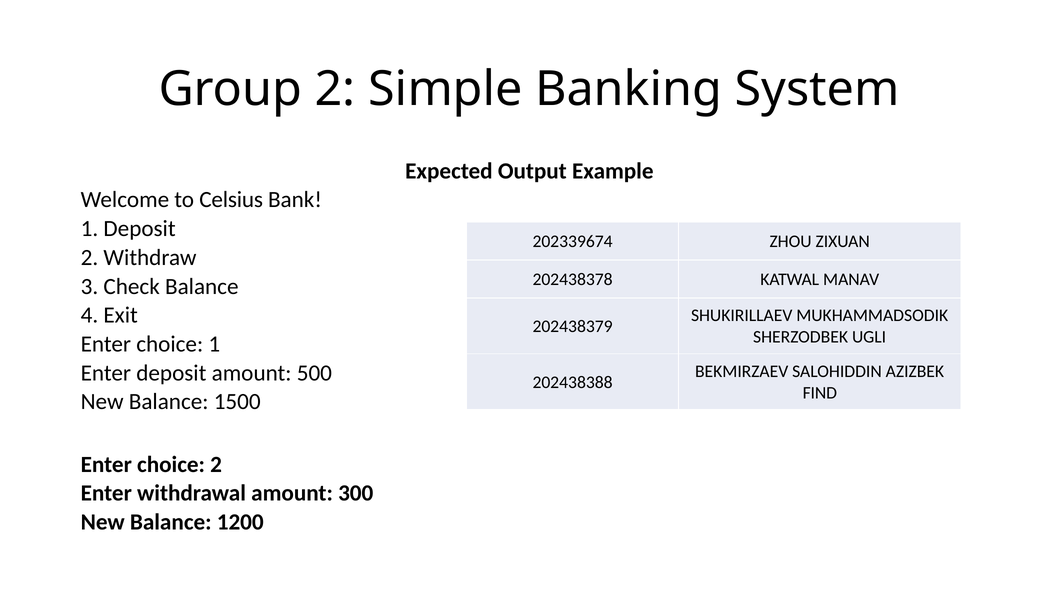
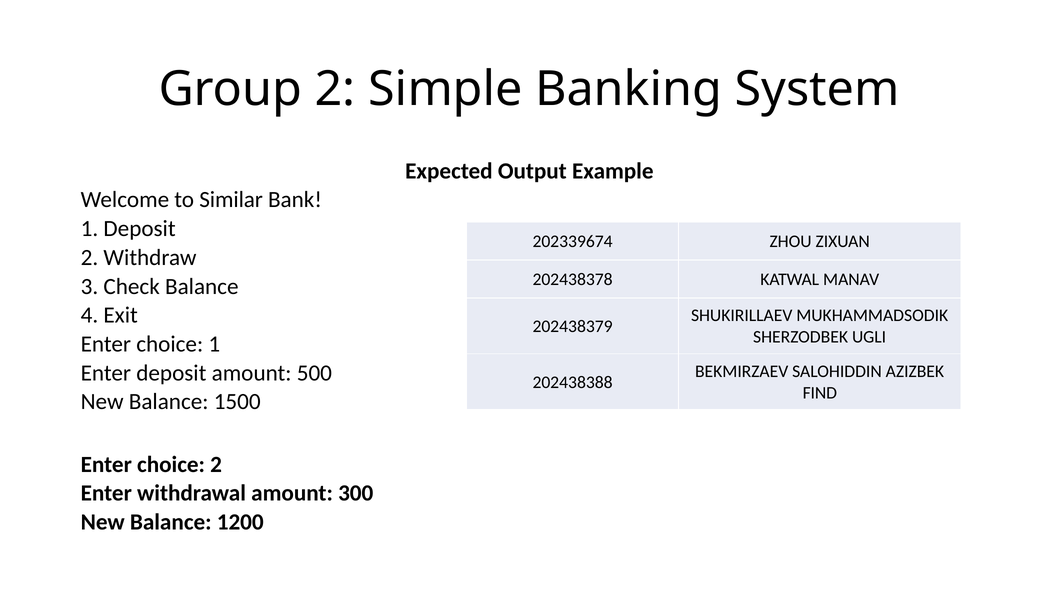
Celsius: Celsius -> Similar
